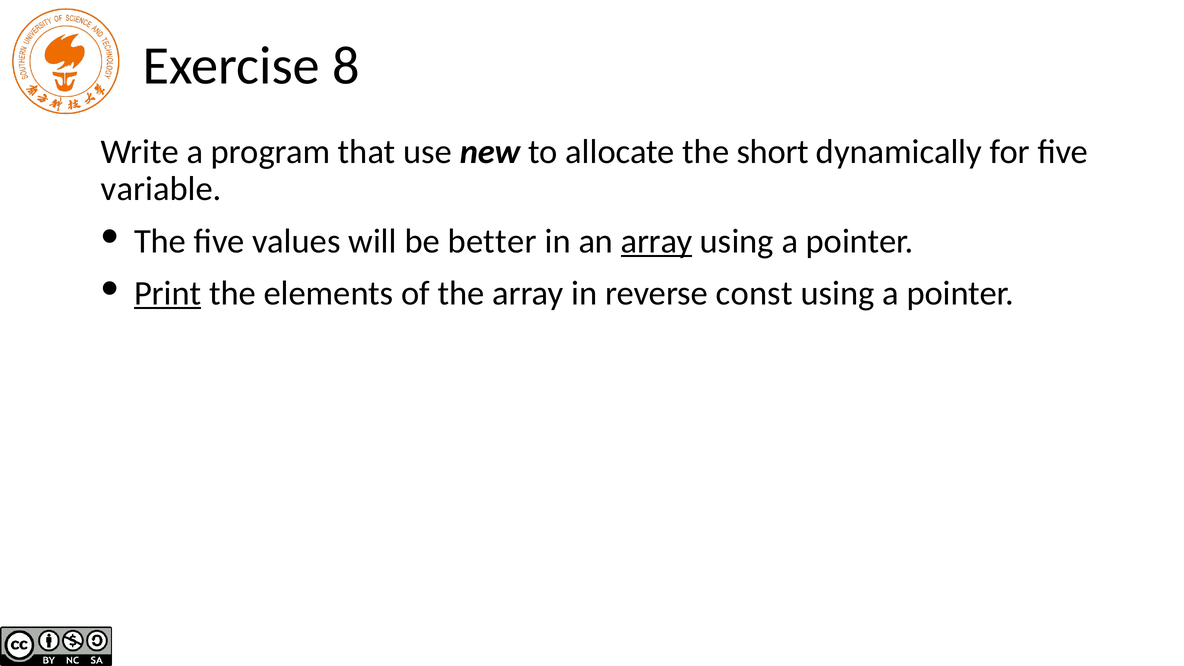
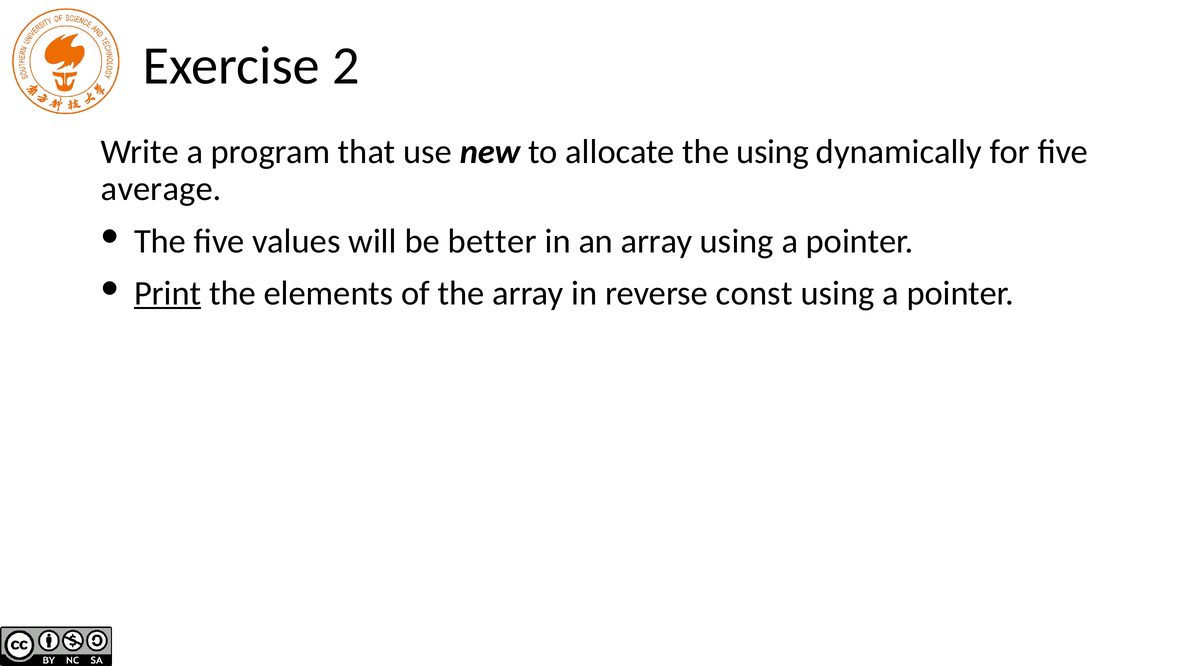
8: 8 -> 2
the short: short -> using
variable: variable -> average
array at (657, 241) underline: present -> none
